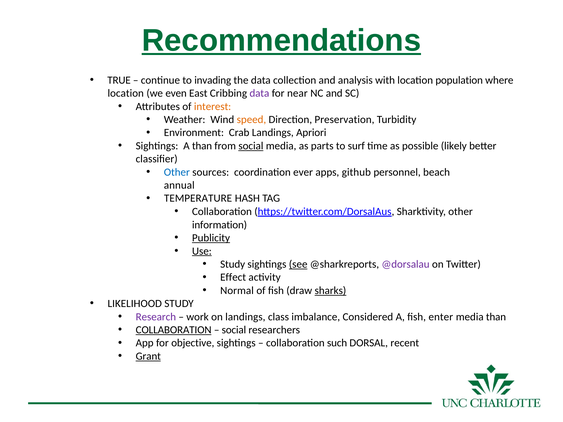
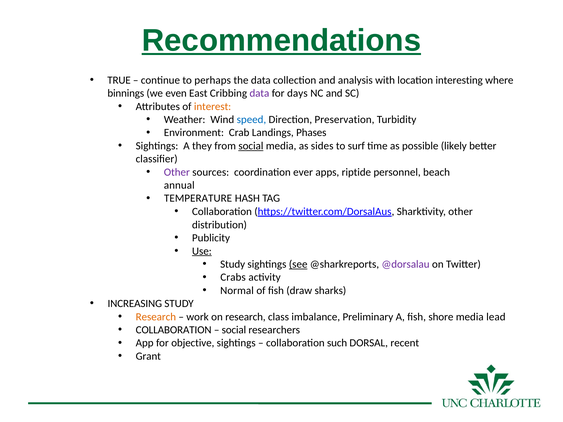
invading: invading -> perhaps
population: population -> interesting
location at (126, 93): location -> binnings
near: near -> days
speed colour: orange -> blue
Apriori: Apriori -> Phases
A than: than -> they
parts: parts -> sides
Other at (177, 172) colour: blue -> purple
github: github -> riptide
information: information -> distribution
Publicity underline: present -> none
Effect: Effect -> Crabs
sharks underline: present -> none
LIKELIHOOD: LIKELIHOOD -> INCREASING
Research at (156, 317) colour: purple -> orange
on landings: landings -> research
Considered: Considered -> Preliminary
enter: enter -> shore
media than: than -> lead
COLLABORATION at (174, 330) underline: present -> none
Grant underline: present -> none
